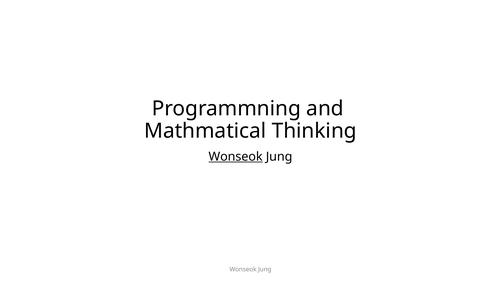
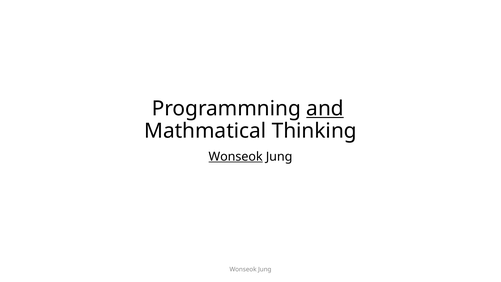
and underline: none -> present
